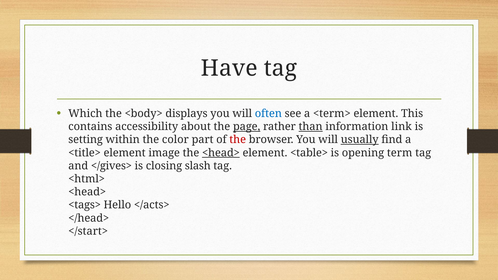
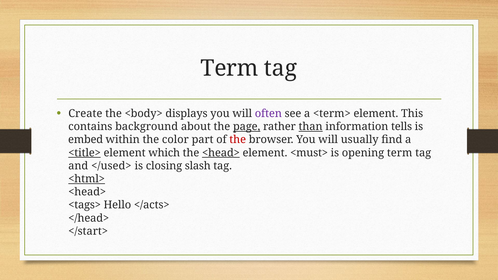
Have at (229, 68): Have -> Term
Which: Which -> Create
often colour: blue -> purple
accessibility: accessibility -> background
link: link -> tells
setting: setting -> embed
usually underline: present -> none
<title> underline: none -> present
image: image -> which
<table>: <table> -> <must>
</gives>: </gives> -> </used>
<html> underline: none -> present
